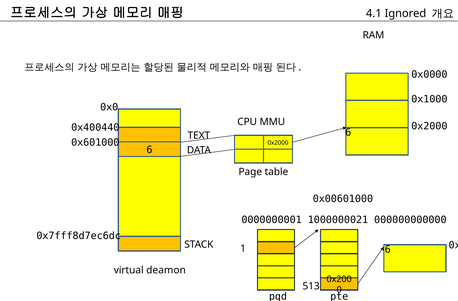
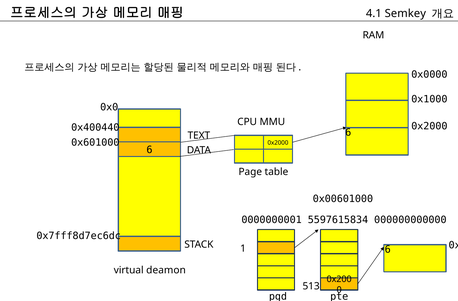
Ignored: Ignored -> Semkey
1000000021: 1000000021 -> 5597615834
